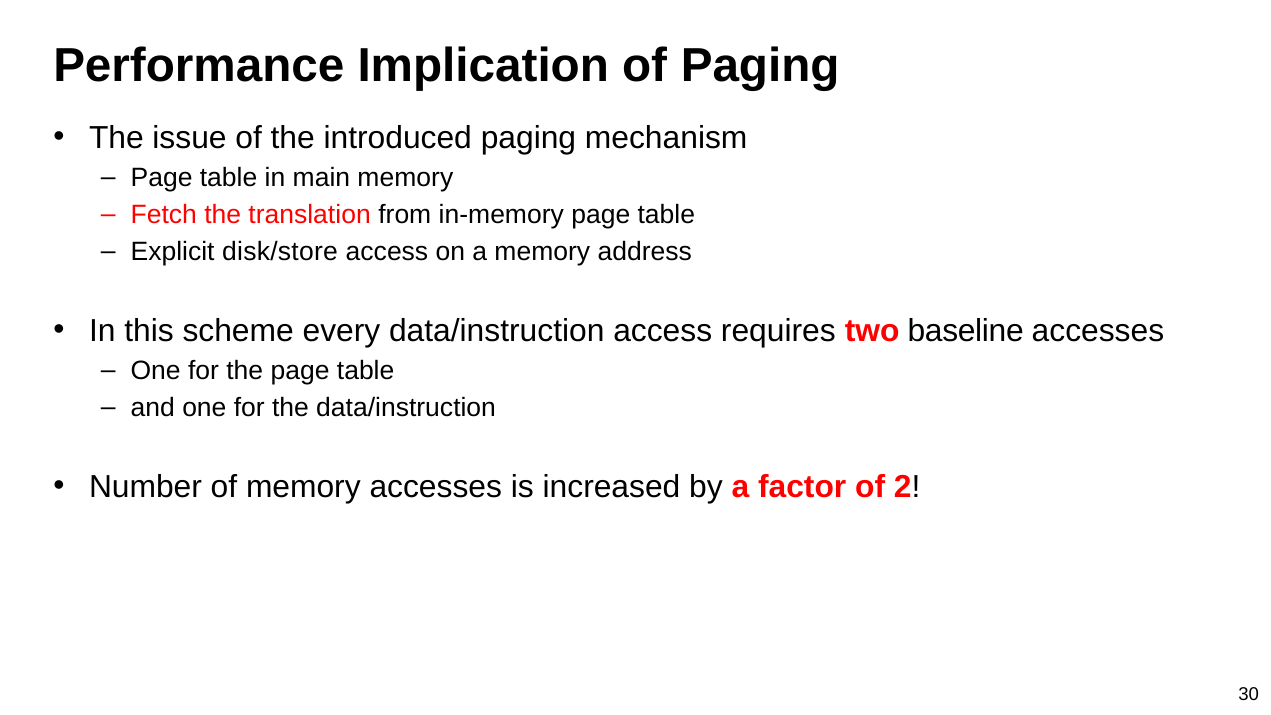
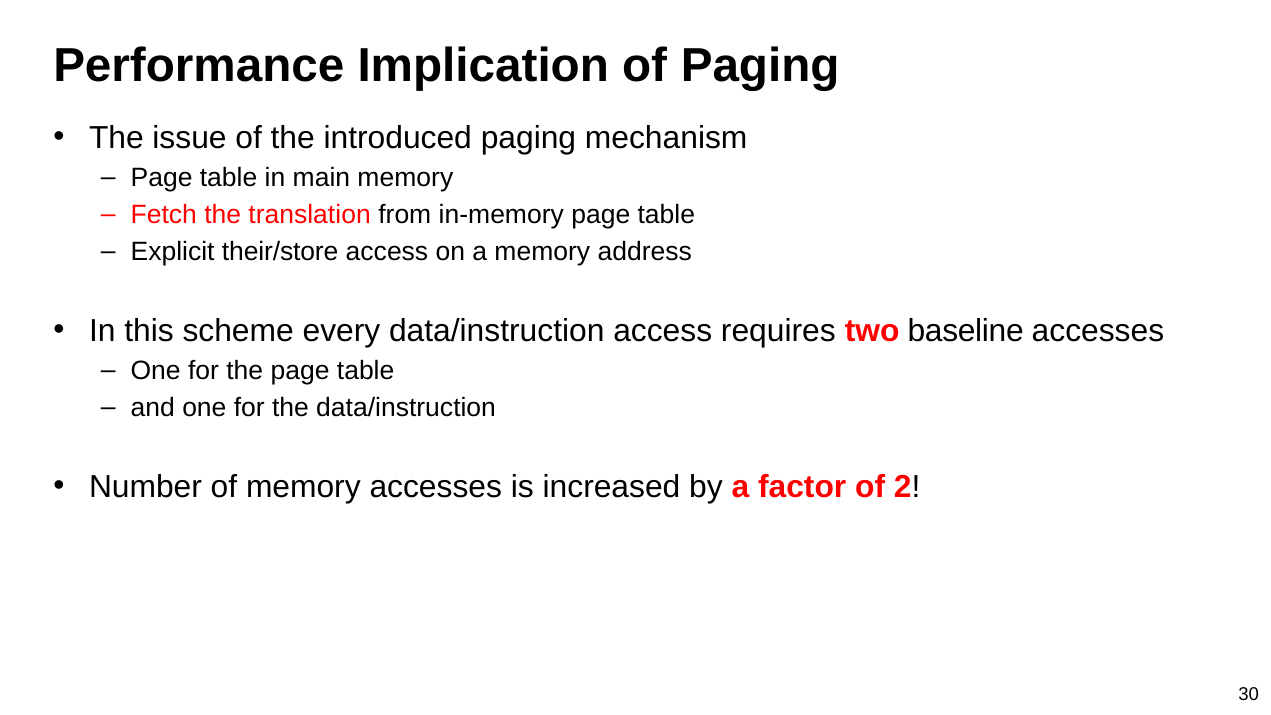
disk/store: disk/store -> their/store
